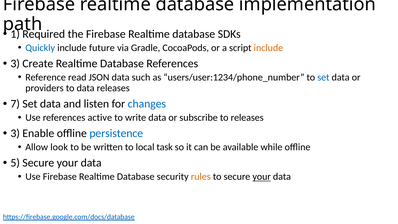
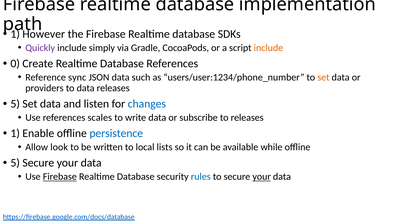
Required: Required -> However
Quickly colour: blue -> purple
future: future -> simply
3 at (15, 64): 3 -> 0
read: read -> sync
set at (323, 77) colour: blue -> orange
7 at (15, 104): 7 -> 5
active: active -> scales
3 at (15, 133): 3 -> 1
task: task -> lists
Firebase at (60, 177) underline: none -> present
rules colour: orange -> blue
